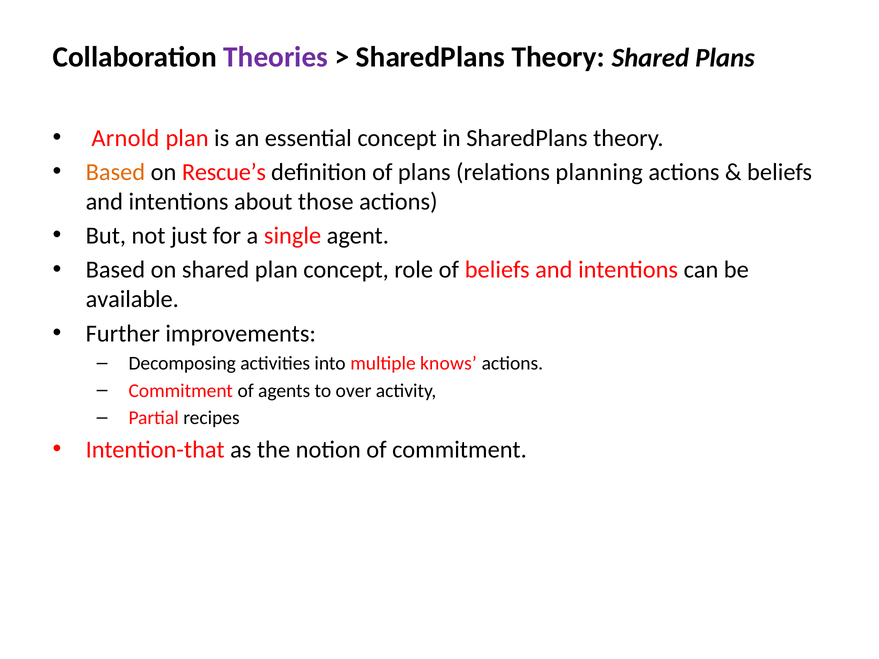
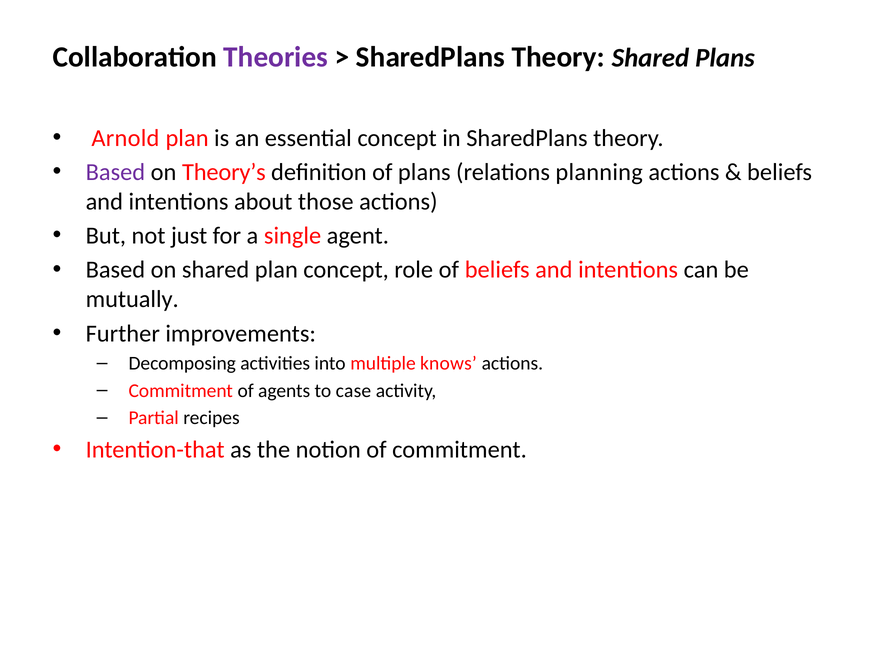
Based at (115, 172) colour: orange -> purple
Rescue’s: Rescue’s -> Theory’s
available: available -> mutually
over: over -> case
